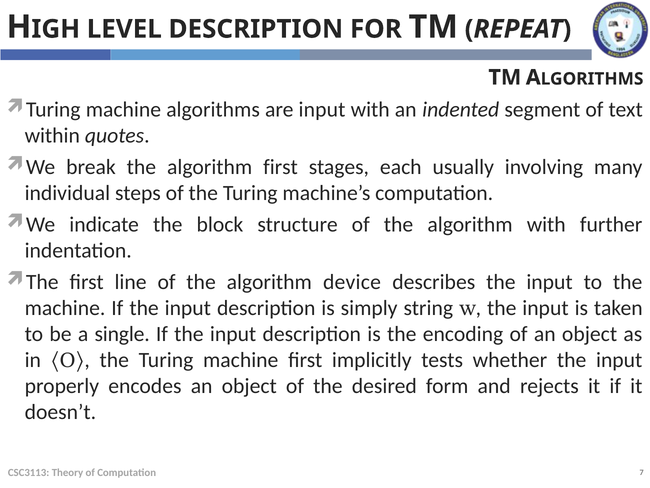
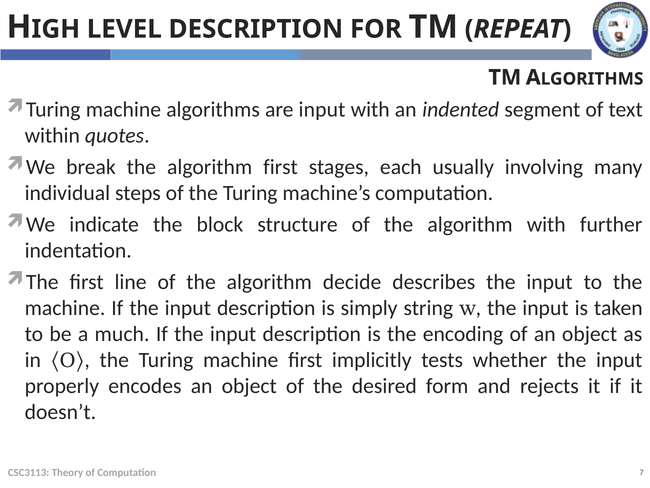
device: device -> decide
single: single -> much
